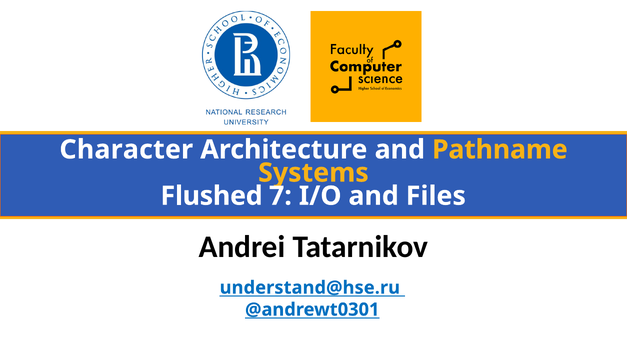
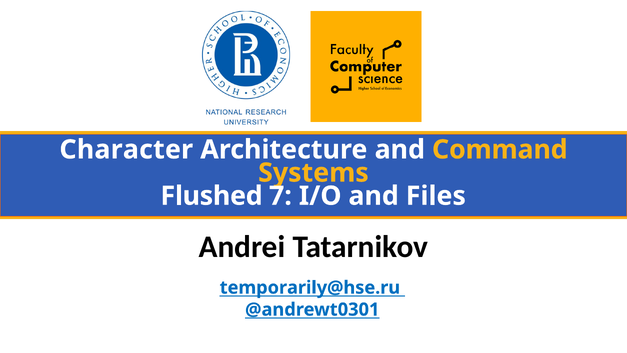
Pathname: Pathname -> Command
understand@hse.ru: understand@hse.ru -> temporarily@hse.ru
